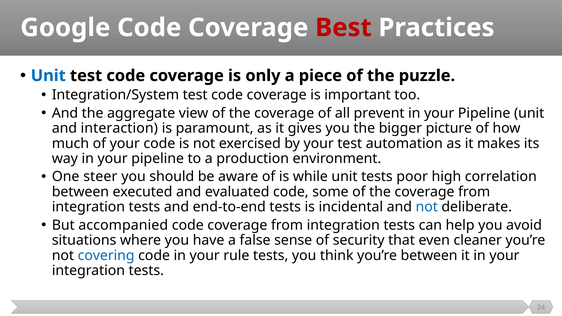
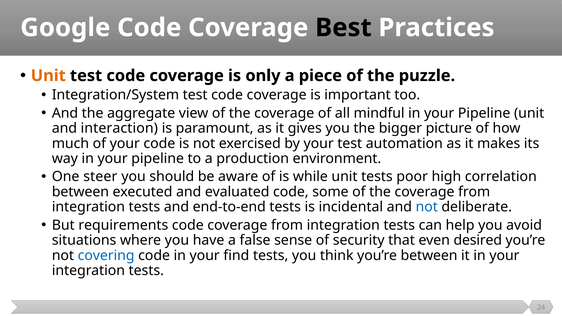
Best colour: red -> black
Unit at (48, 76) colour: blue -> orange
prevent: prevent -> mindful
accompanied: accompanied -> requirements
cleaner: cleaner -> desired
rule: rule -> find
